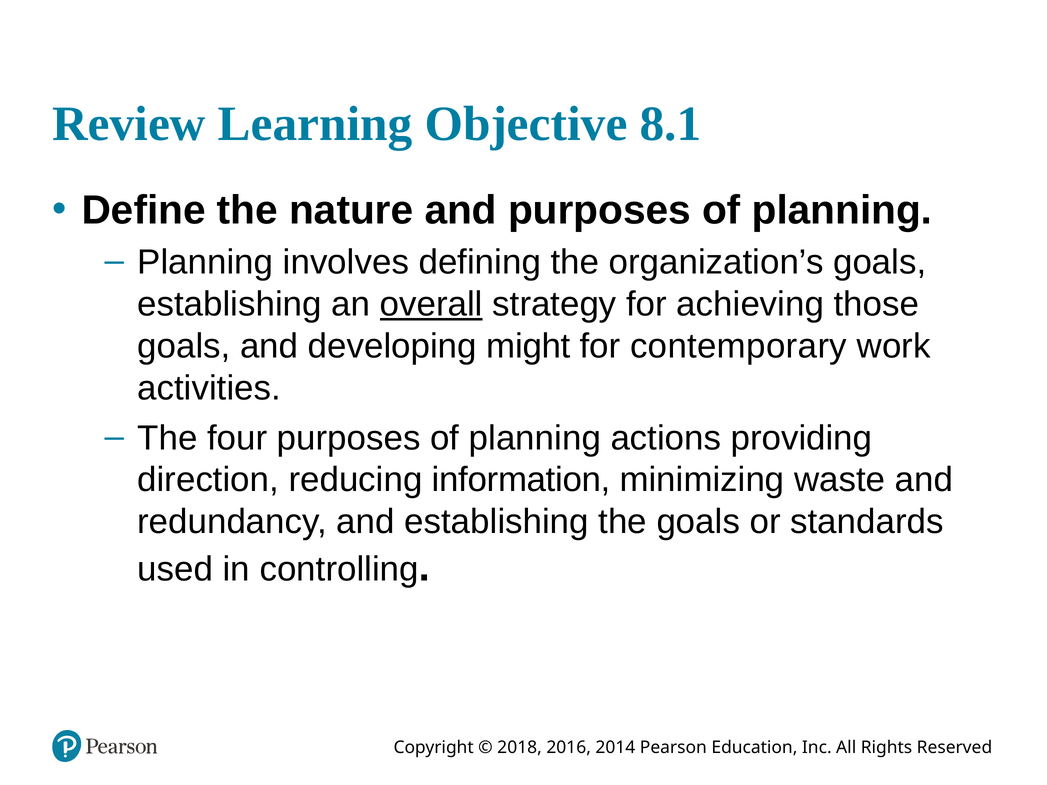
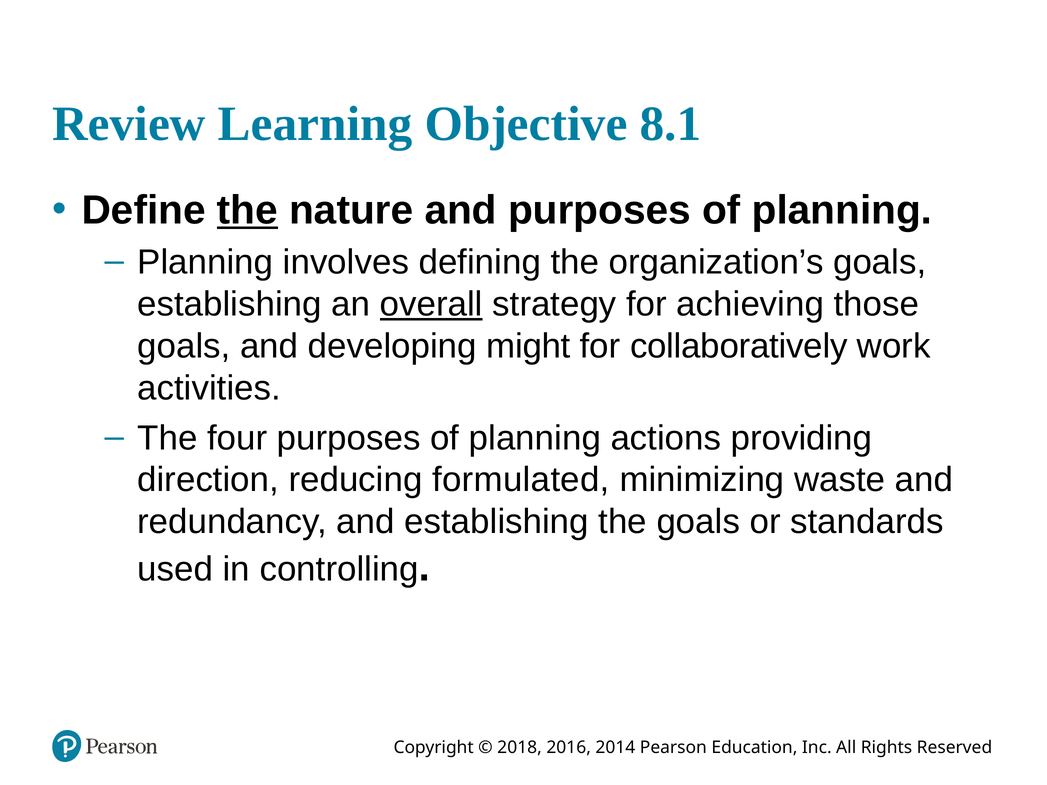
the at (247, 211) underline: none -> present
contemporary: contemporary -> collaboratively
information: information -> formulated
